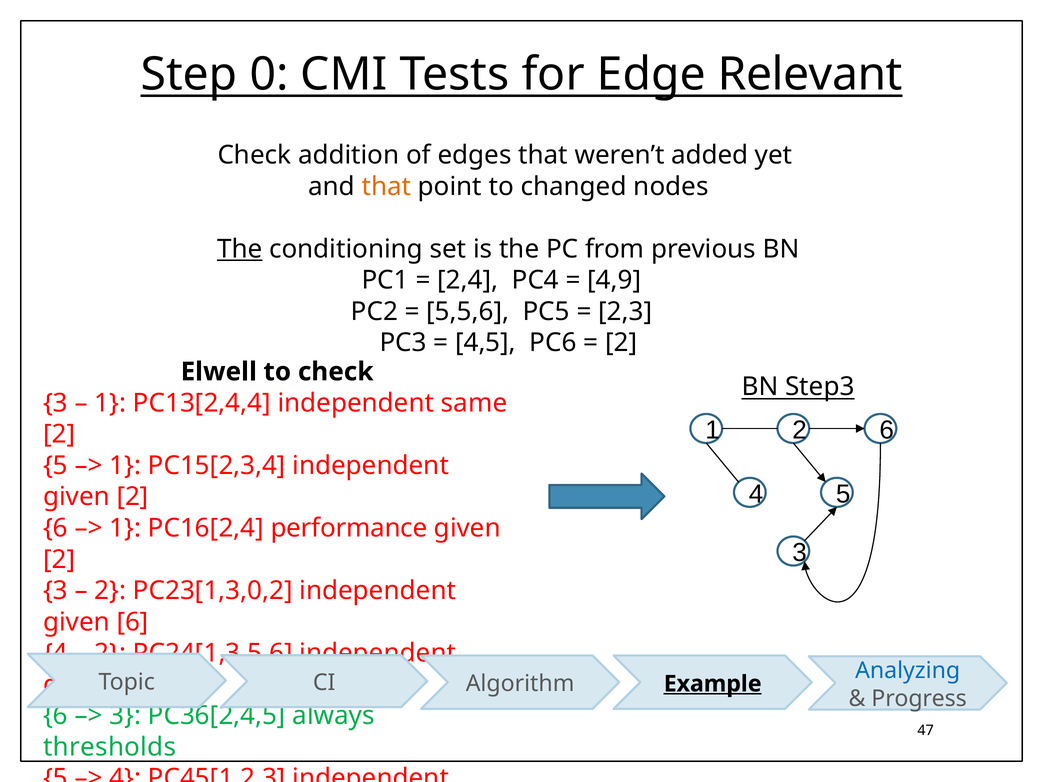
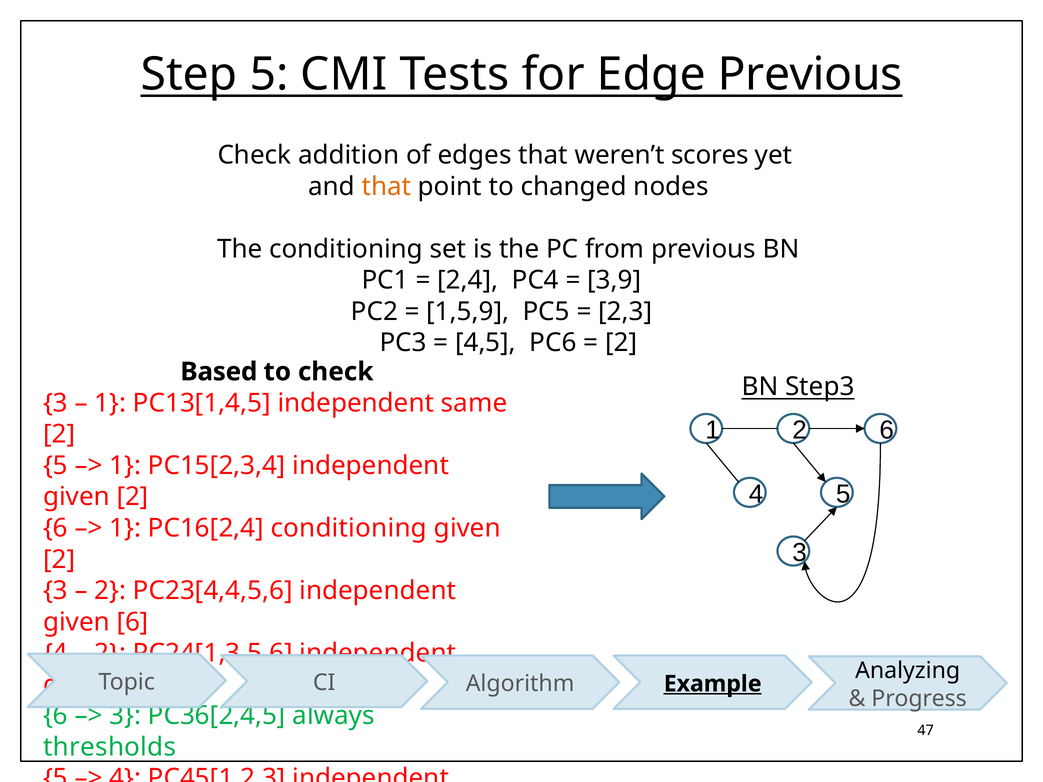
Step 0: 0 -> 5
Edge Relevant: Relevant -> Previous
added: added -> scores
The at (240, 249) underline: present -> none
4,9: 4,9 -> 3,9
5,5,6: 5,5,6 -> 1,5,9
Elwell: Elwell -> Based
PC13[2,4,4: PC13[2,4,4 -> PC13[1,4,5
PC16[2,4 performance: performance -> conditioning
PC23[1,3,0,2: PC23[1,3,0,2 -> PC23[4,4,5,6
Analyzing colour: blue -> black
